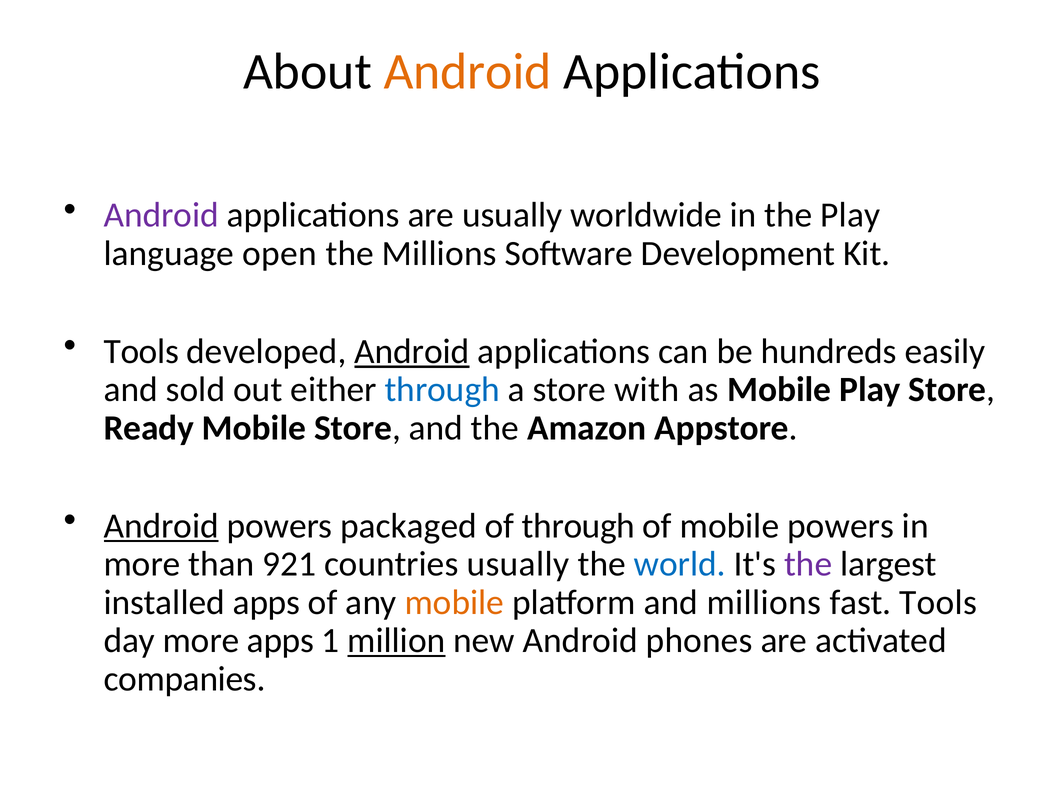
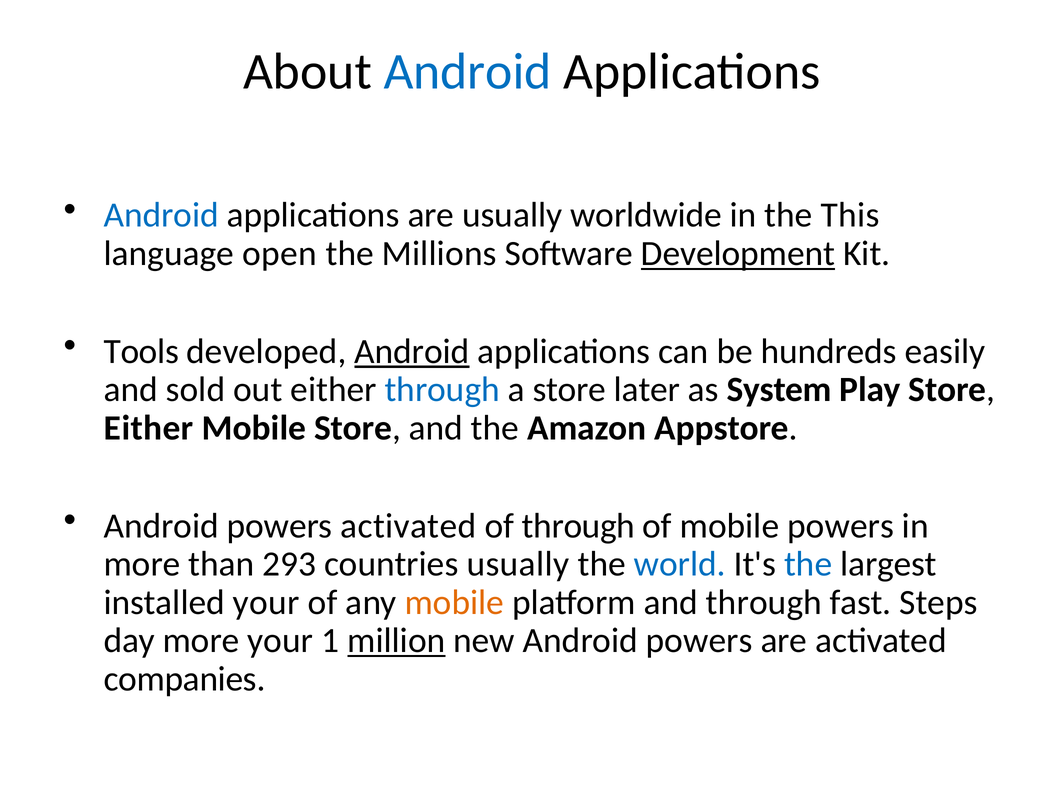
Android at (468, 72) colour: orange -> blue
Android at (161, 215) colour: purple -> blue
the Play: Play -> This
Development underline: none -> present
with: with -> later
as Mobile: Mobile -> System
Ready at (149, 428): Ready -> Either
Android at (161, 526) underline: present -> none
powers packaged: packaged -> activated
921: 921 -> 293
the at (808, 564) colour: purple -> blue
installed apps: apps -> your
and millions: millions -> through
fast Tools: Tools -> Steps
more apps: apps -> your
new Android phones: phones -> powers
